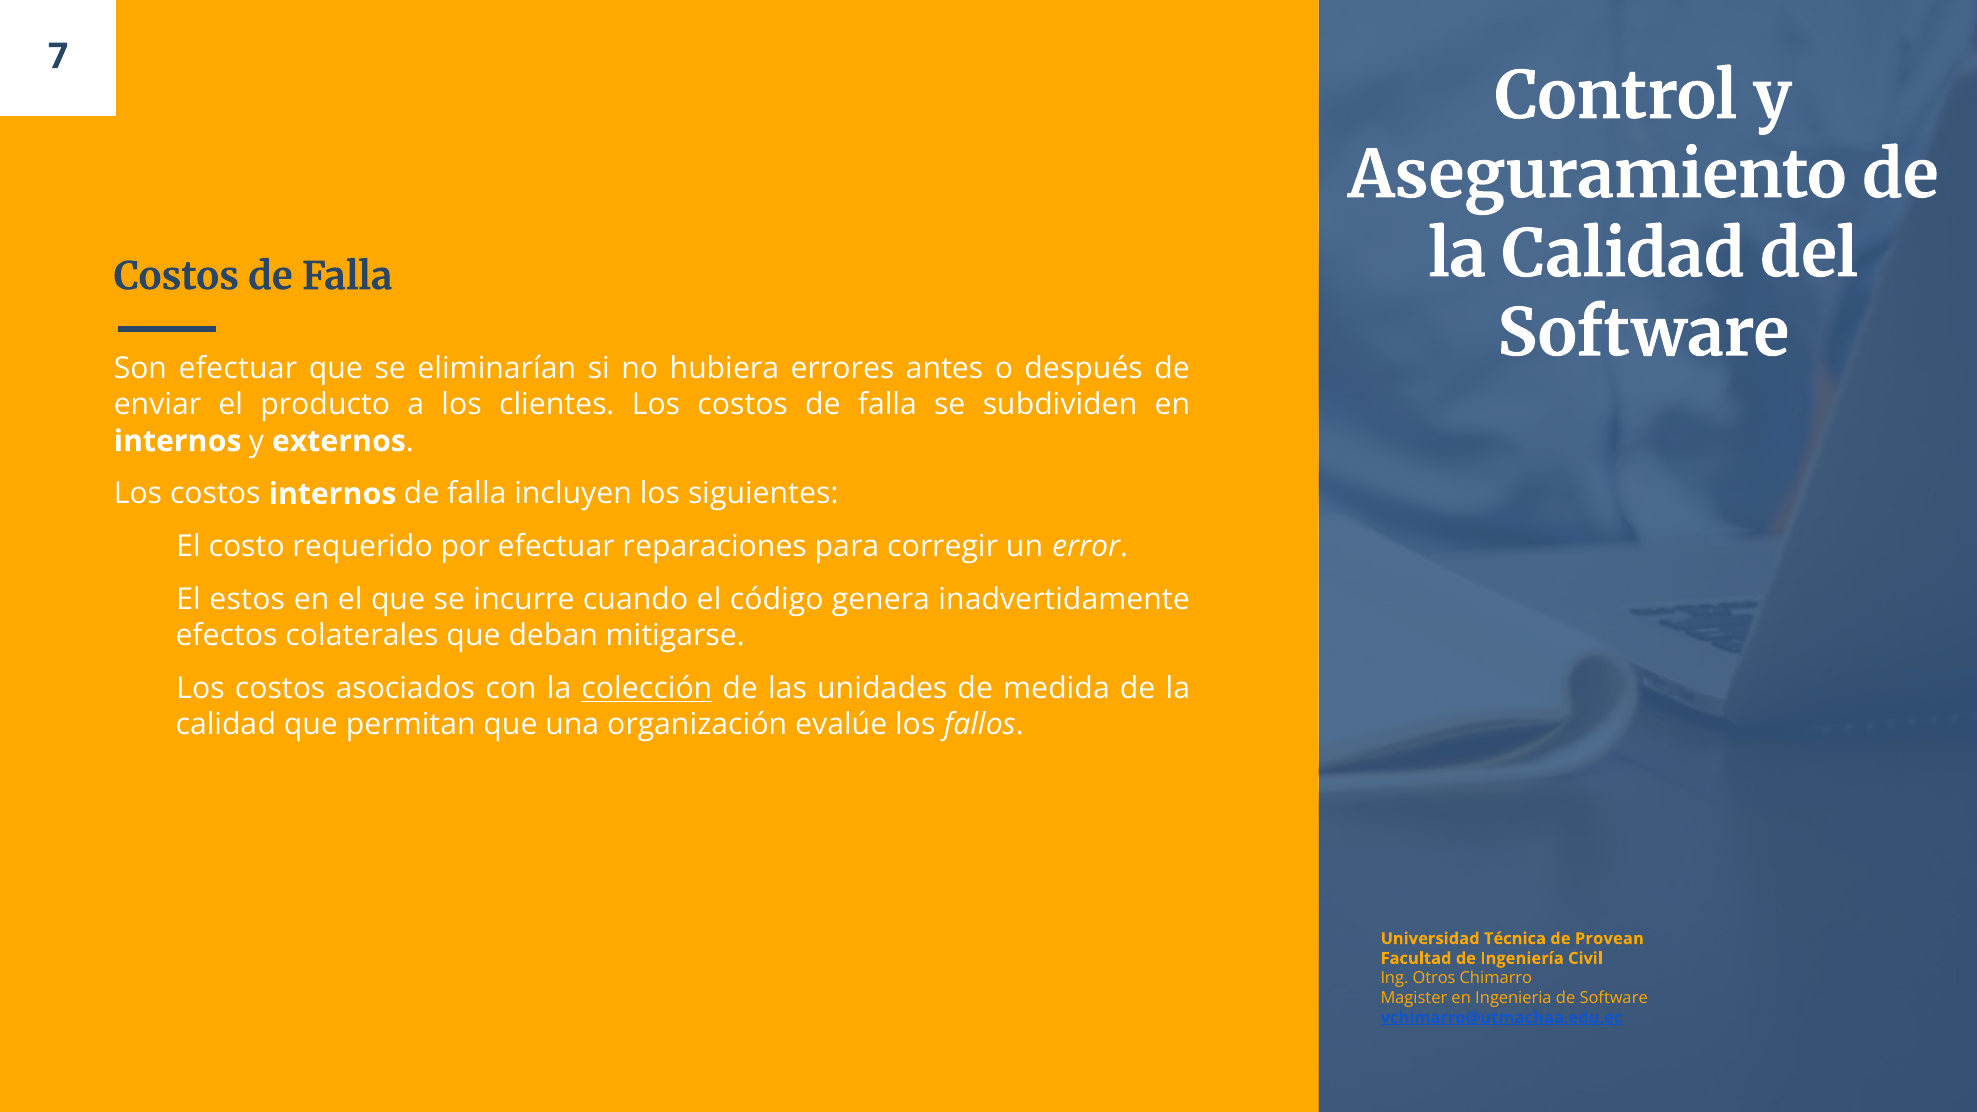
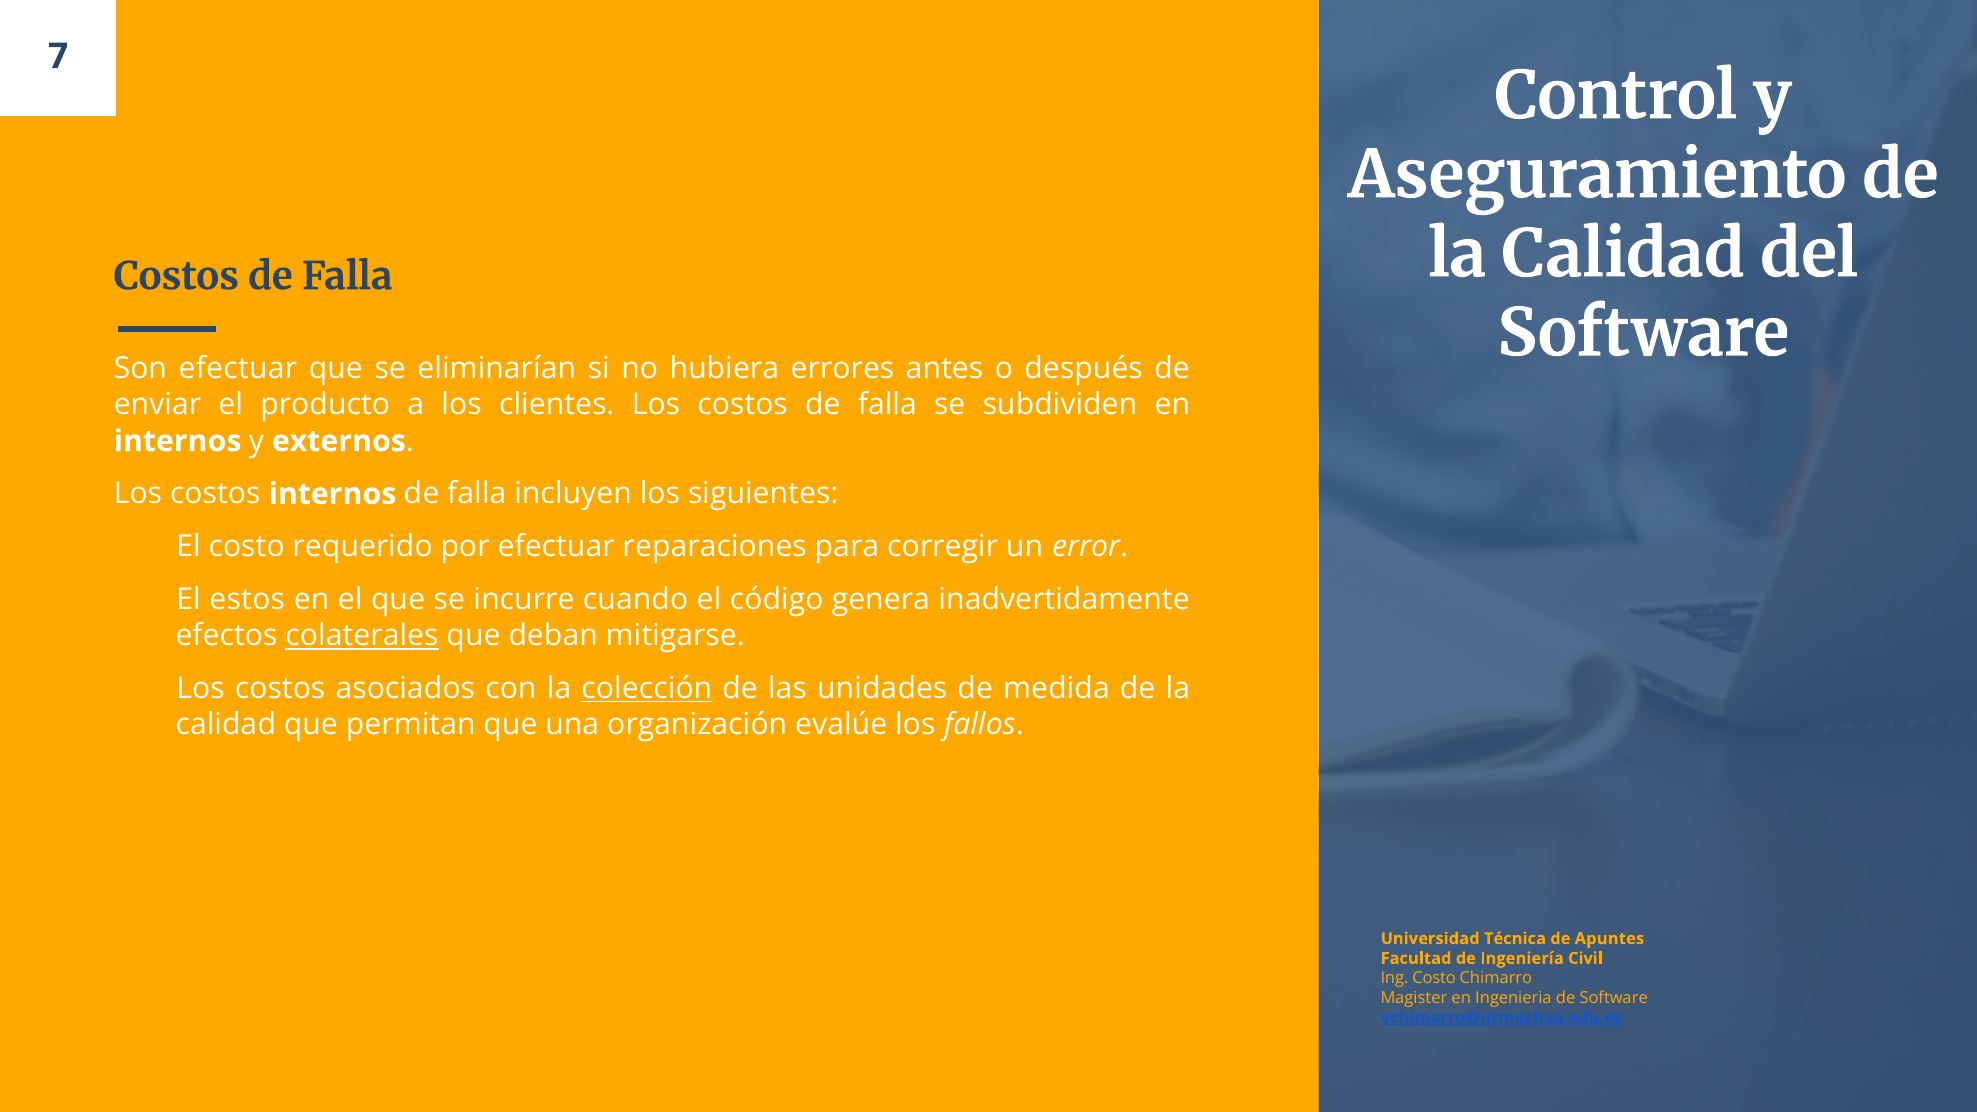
colaterales underline: none -> present
Provean: Provean -> Apuntes
Ing Otros: Otros -> Costo
